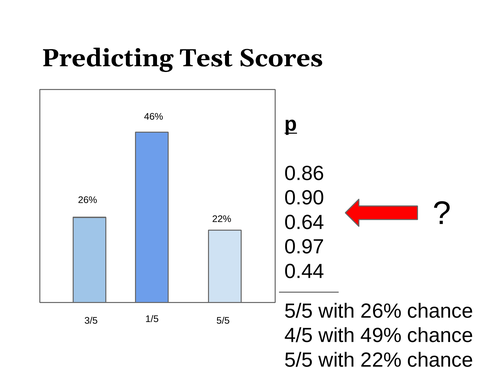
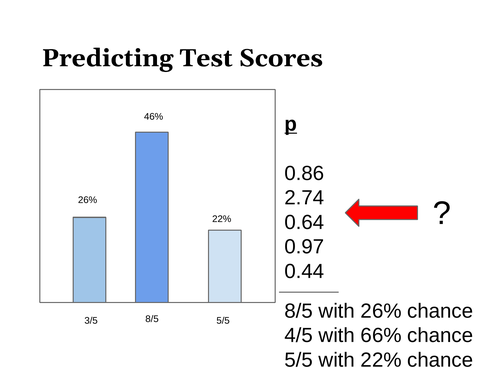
0.90: 0.90 -> 2.74
5/5 at (299, 311): 5/5 -> 8/5
3/5 1/5: 1/5 -> 8/5
49%: 49% -> 66%
